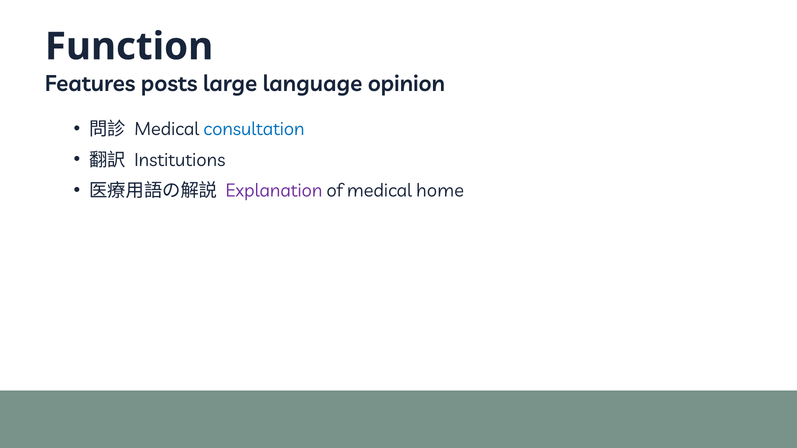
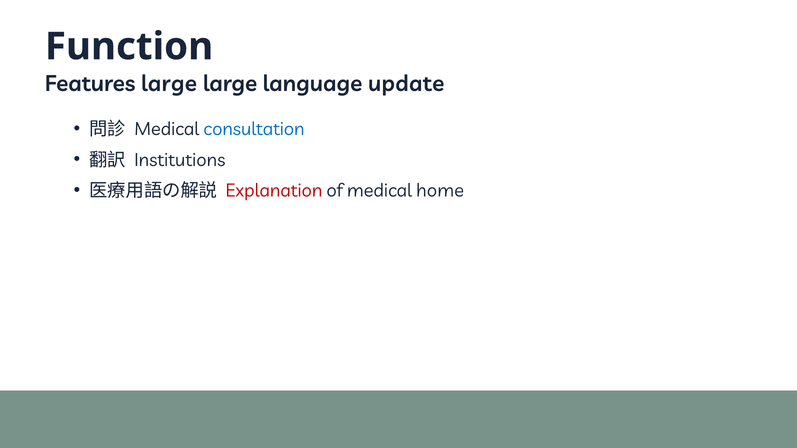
Features posts: posts -> large
opinion: opinion -> update
Explanation colour: purple -> red
